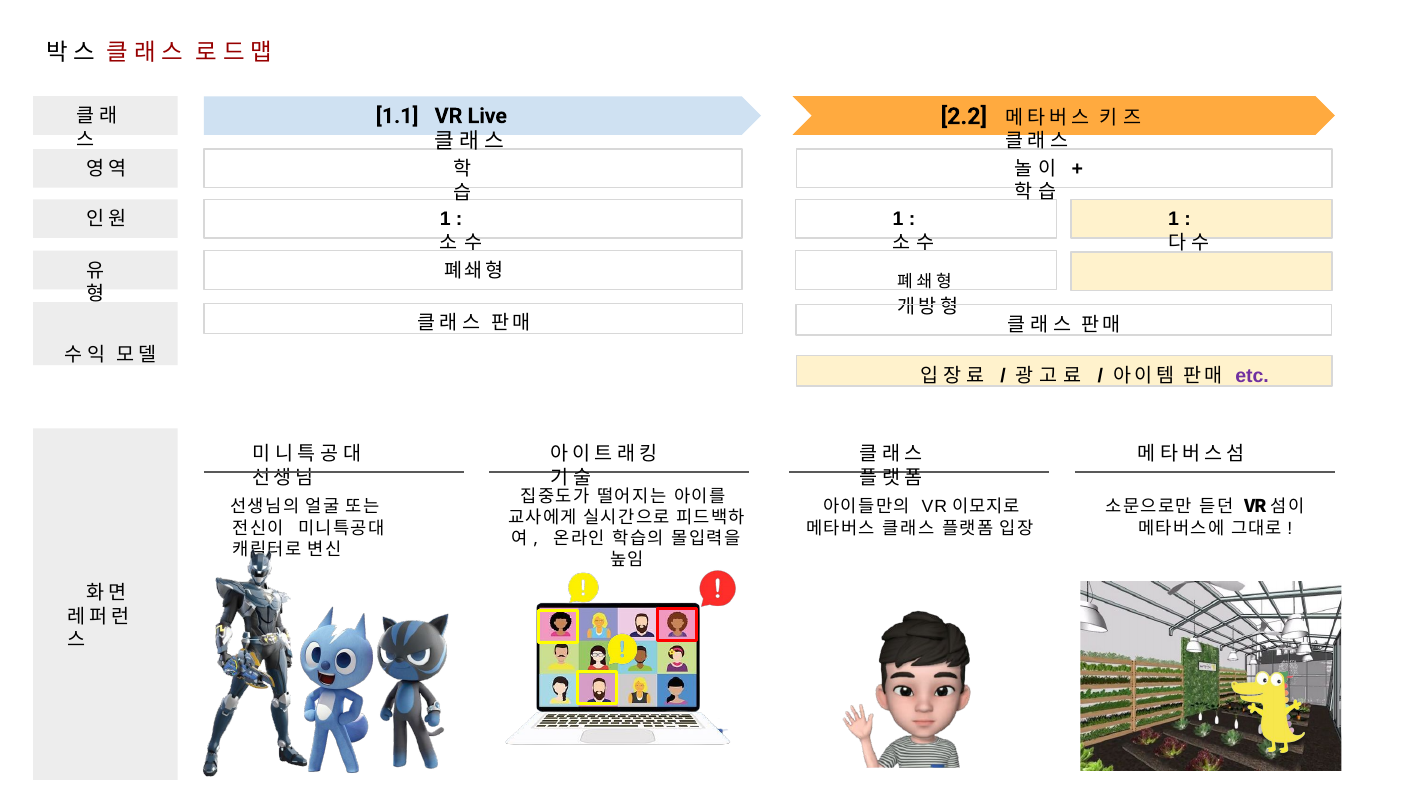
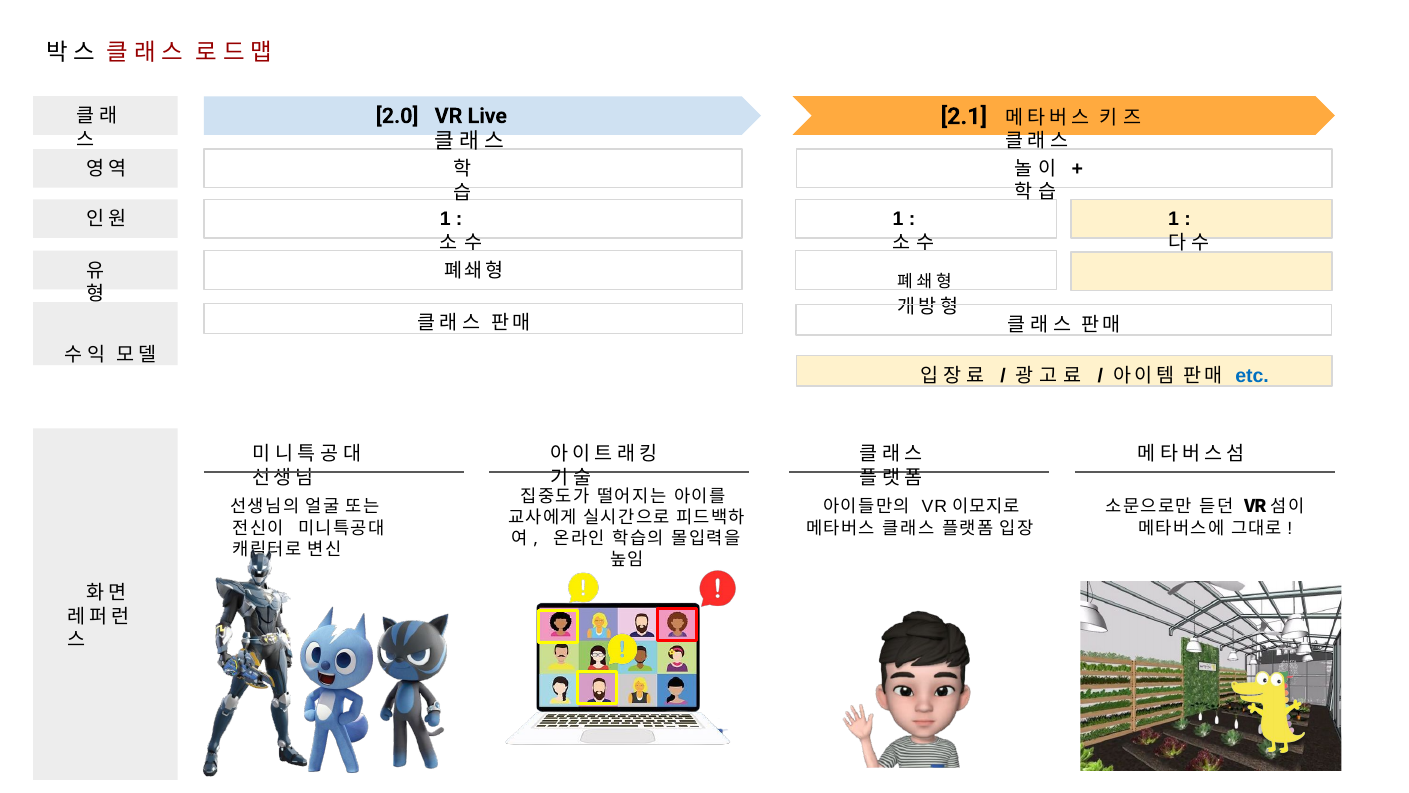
2.2: 2.2 -> 2.1
1.1: 1.1 -> 2.0
etc colour: purple -> blue
